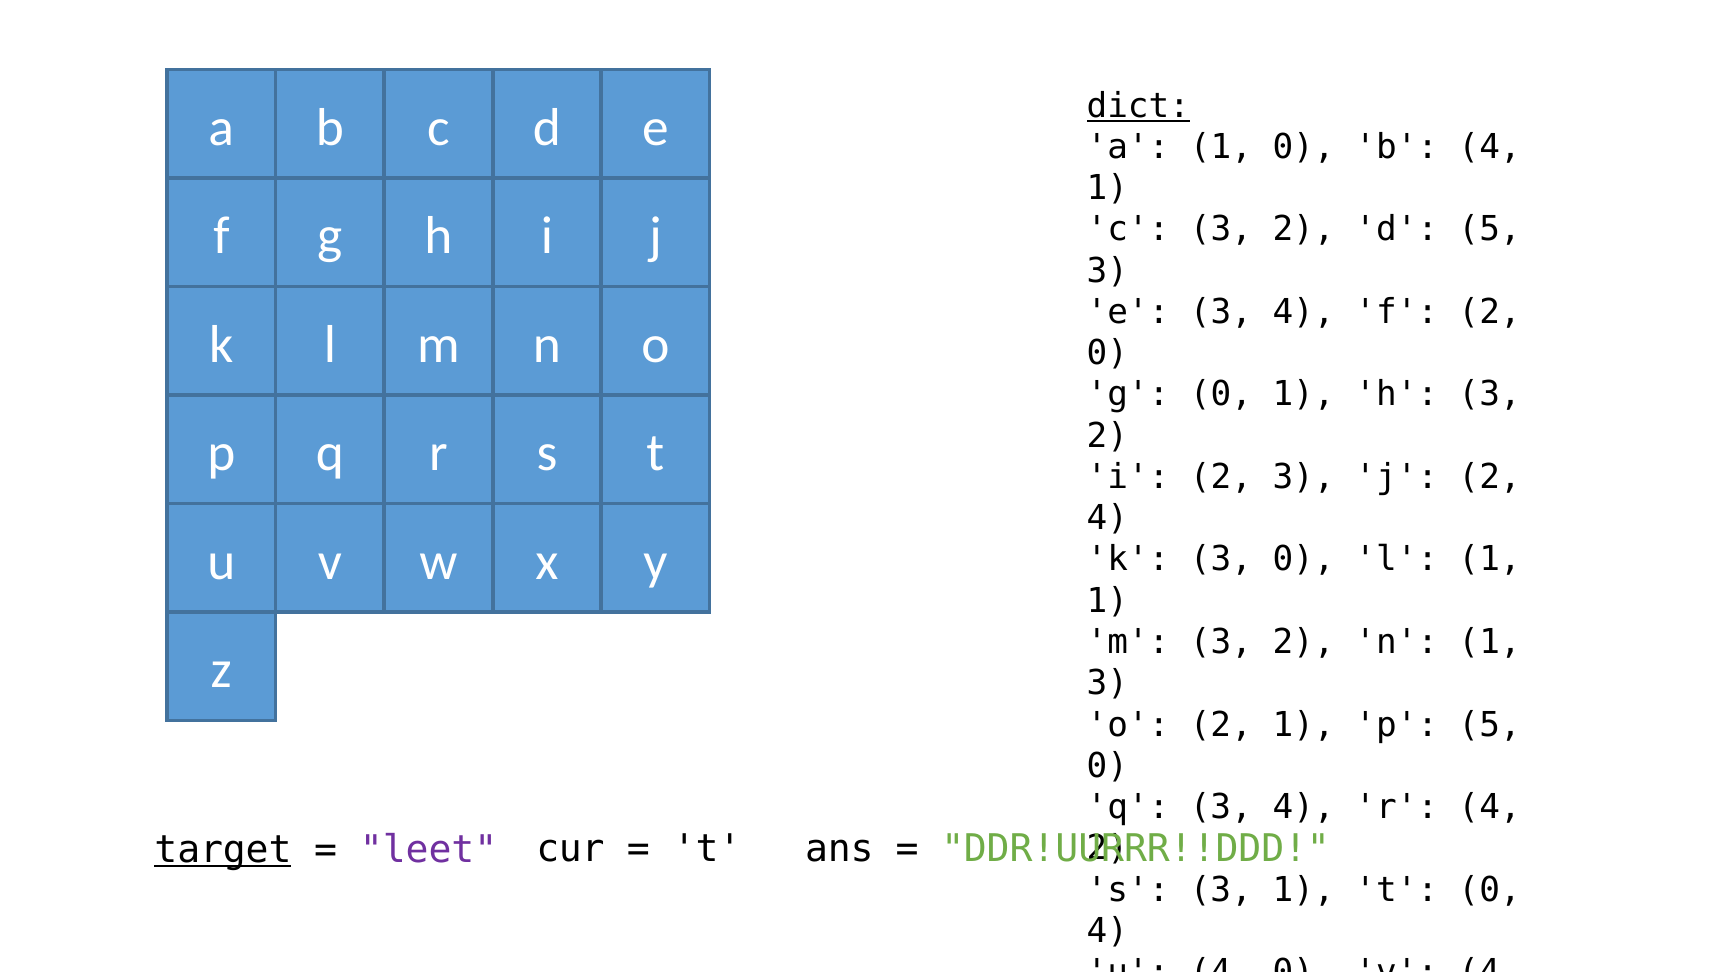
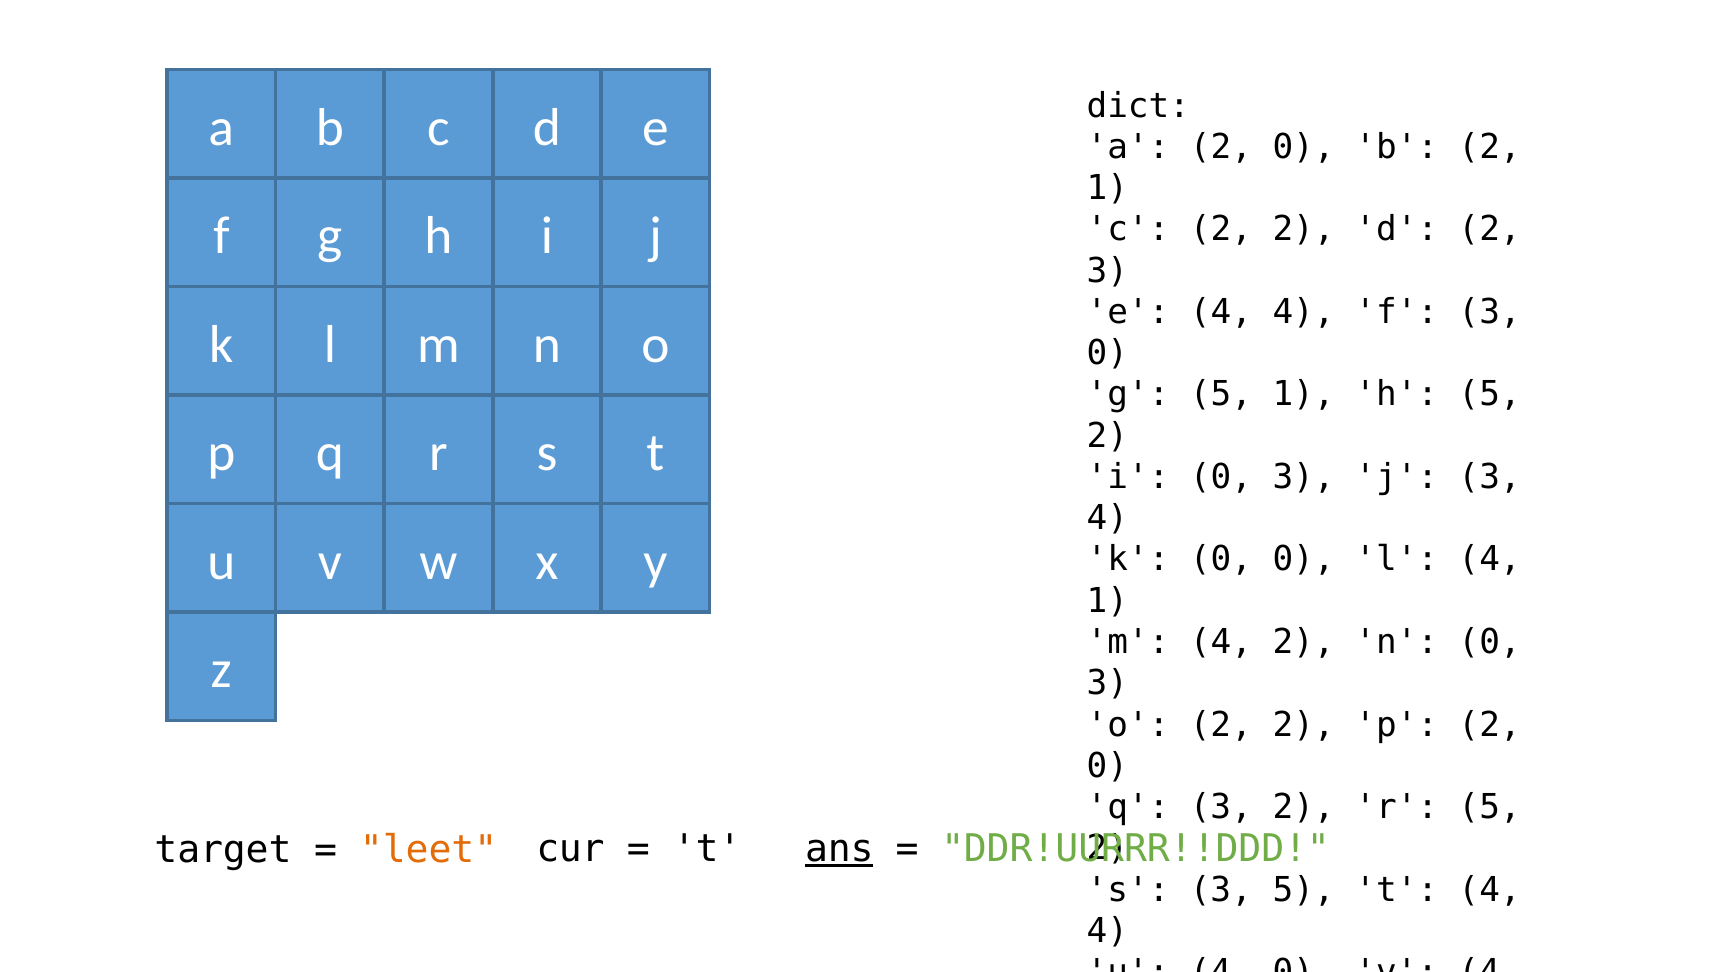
dict underline: present -> none
a 1: 1 -> 2
b 4: 4 -> 2
c 3: 3 -> 2
d 5: 5 -> 2
e 3: 3 -> 4
f 2: 2 -> 3
g 0: 0 -> 5
h 3: 3 -> 5
i 2: 2 -> 0
j 2: 2 -> 3
k 3: 3 -> 0
l 1: 1 -> 4
m 3: 3 -> 4
n 1: 1 -> 0
o 2 1: 1 -> 2
p 5: 5 -> 2
q 3 4: 4 -> 2
r 4: 4 -> 5
target underline: present -> none
leet colour: purple -> orange
ans underline: none -> present
3 1: 1 -> 5
t 0: 0 -> 4
